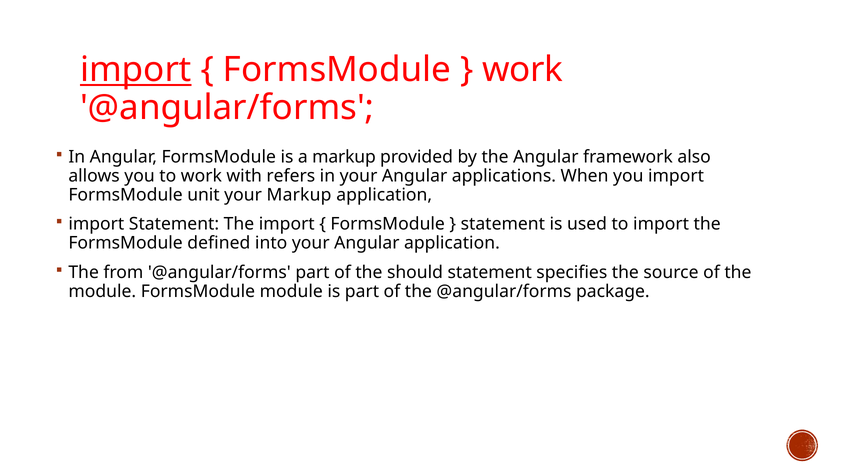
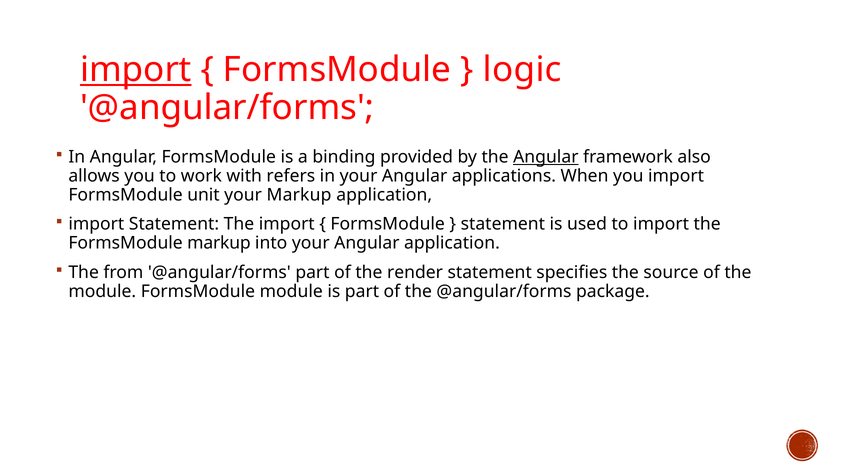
work at (523, 70): work -> logic
a markup: markup -> binding
Angular at (546, 157) underline: none -> present
FormsModule defined: defined -> markup
should: should -> render
